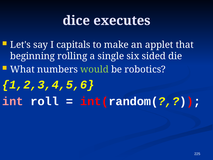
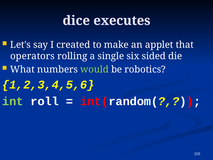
capitals: capitals -> created
beginning: beginning -> operators
int colour: pink -> light green
